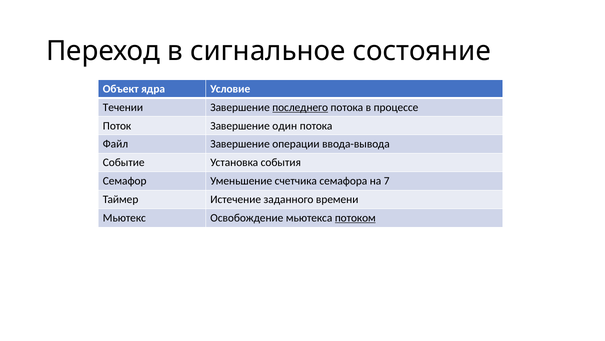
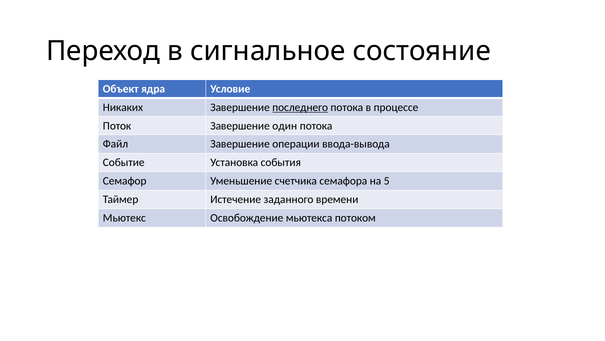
Течении: Течении -> Никаких
7: 7 -> 5
потоком underline: present -> none
